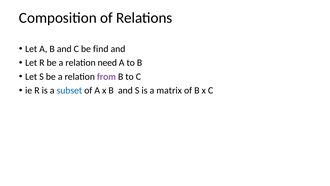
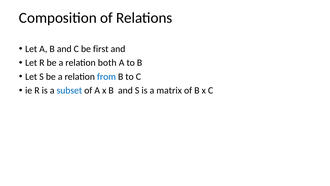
find: find -> first
need: need -> both
from colour: purple -> blue
